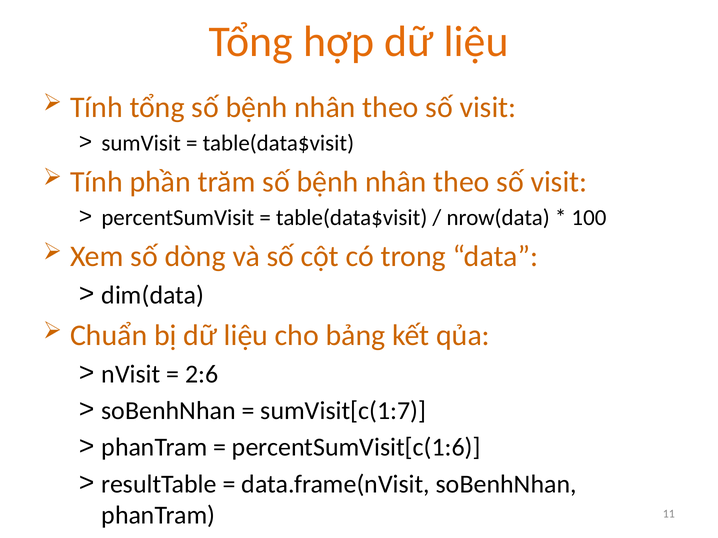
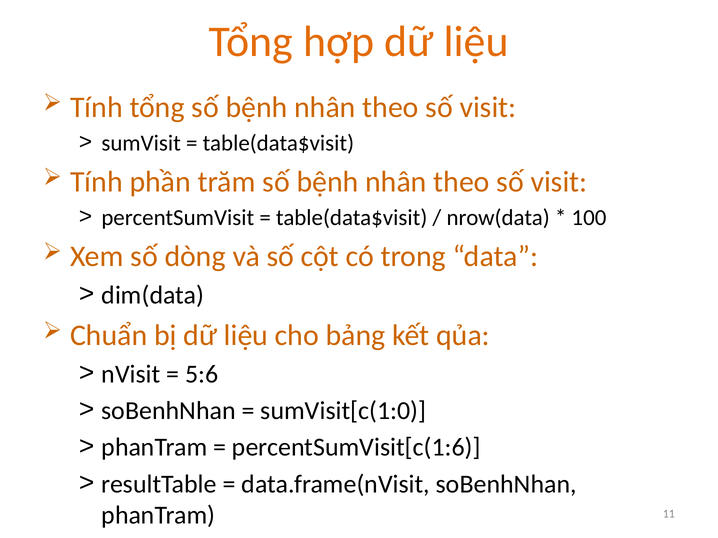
2:6: 2:6 -> 5:6
sumVisit[c(1:7: sumVisit[c(1:7 -> sumVisit[c(1:0
